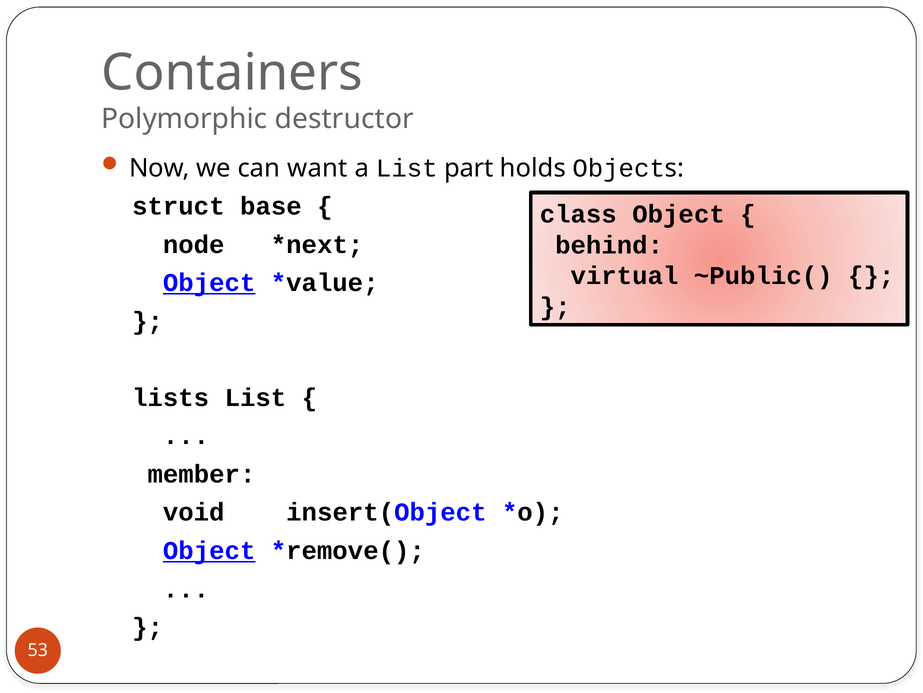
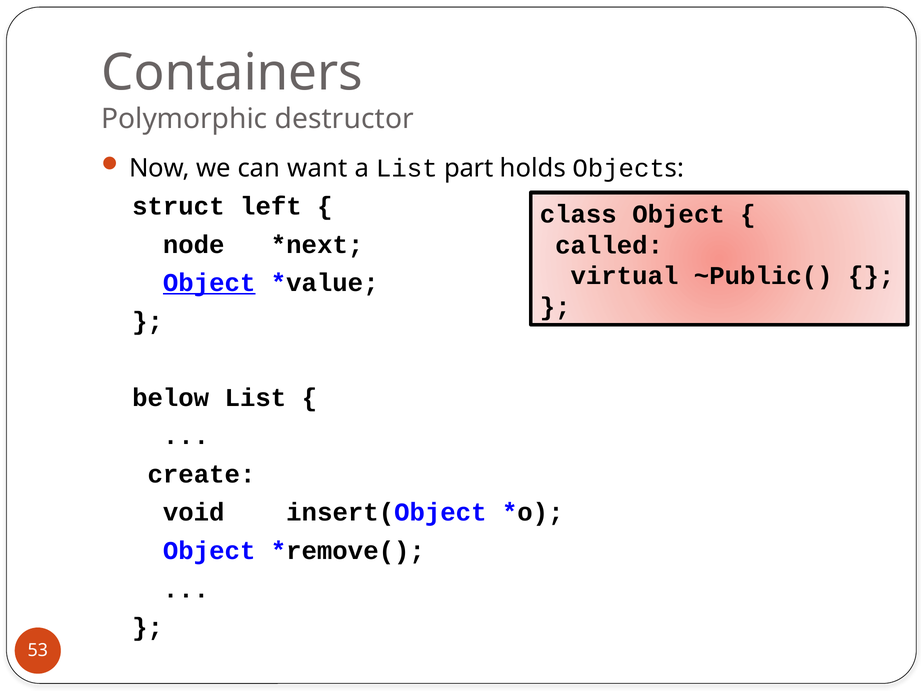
base: base -> left
behind: behind -> called
lists: lists -> below
member: member -> create
Object at (209, 550) underline: present -> none
